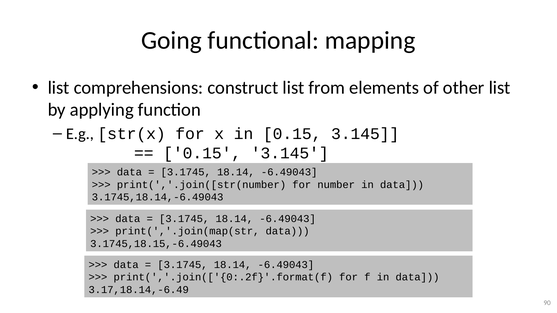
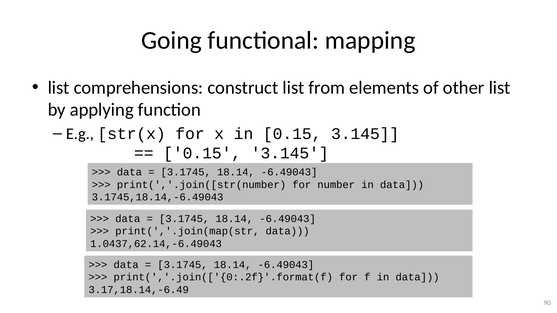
3.1745,18.15,-6.49043: 3.1745,18.15,-6.49043 -> 1.0437,62.14,-6.49043
